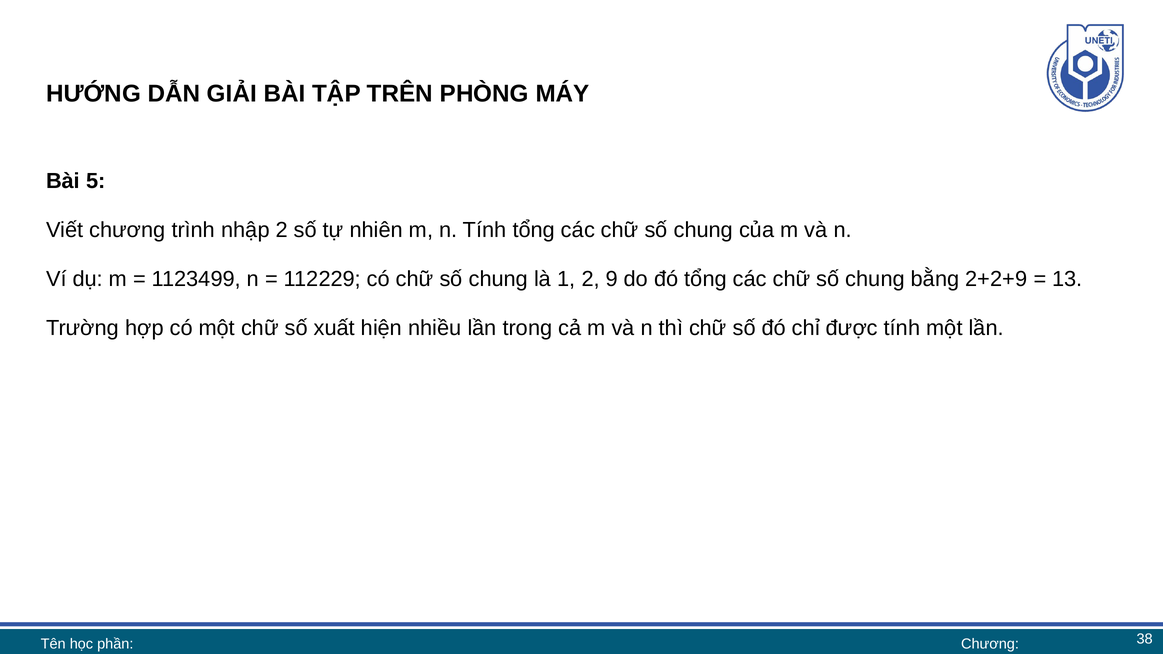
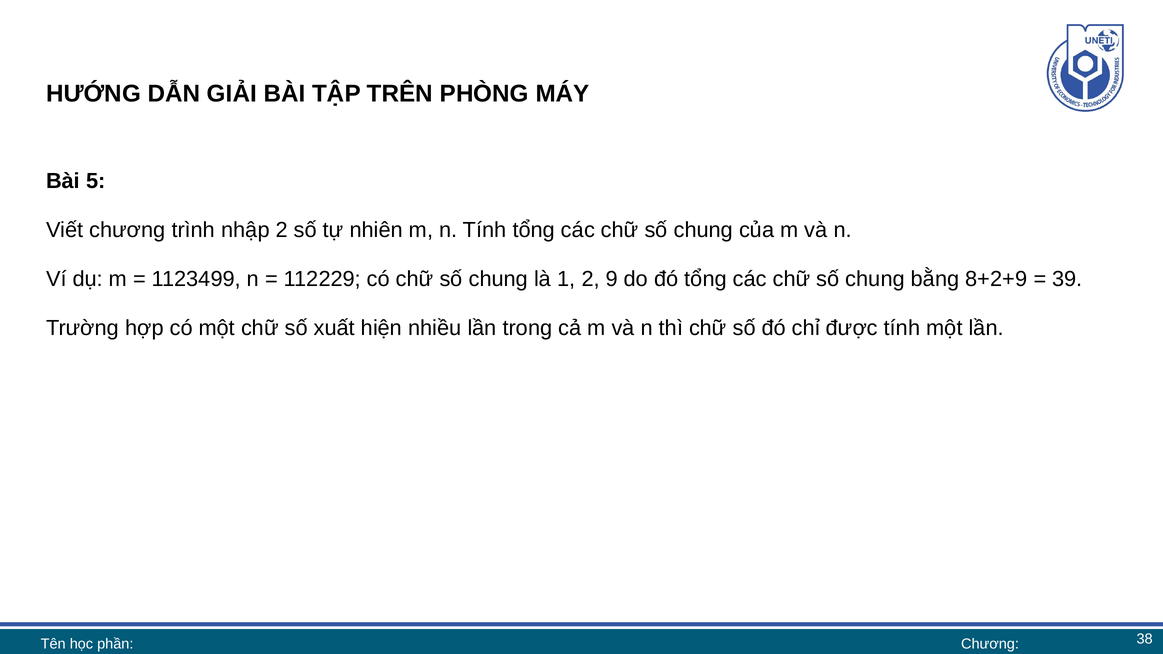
2+2+9: 2+2+9 -> 8+2+9
13: 13 -> 39
